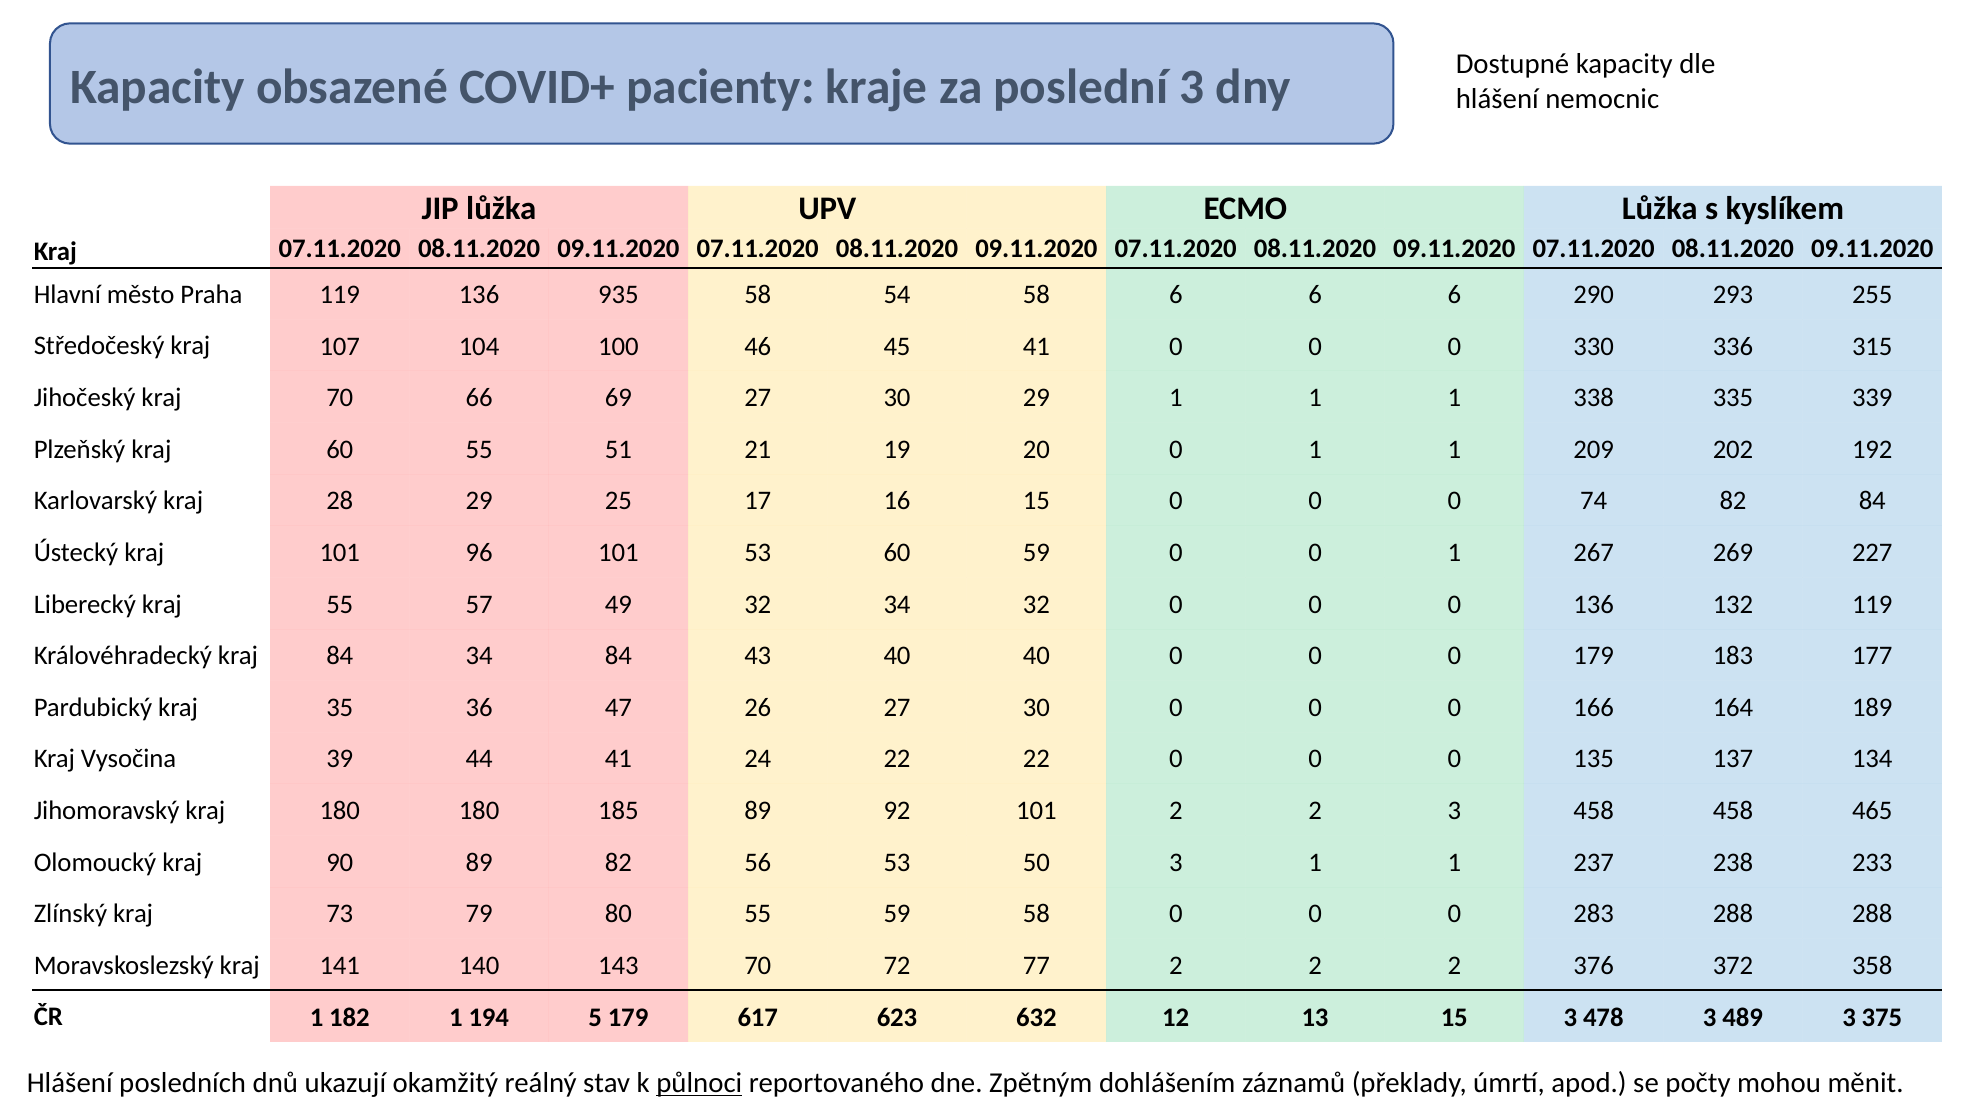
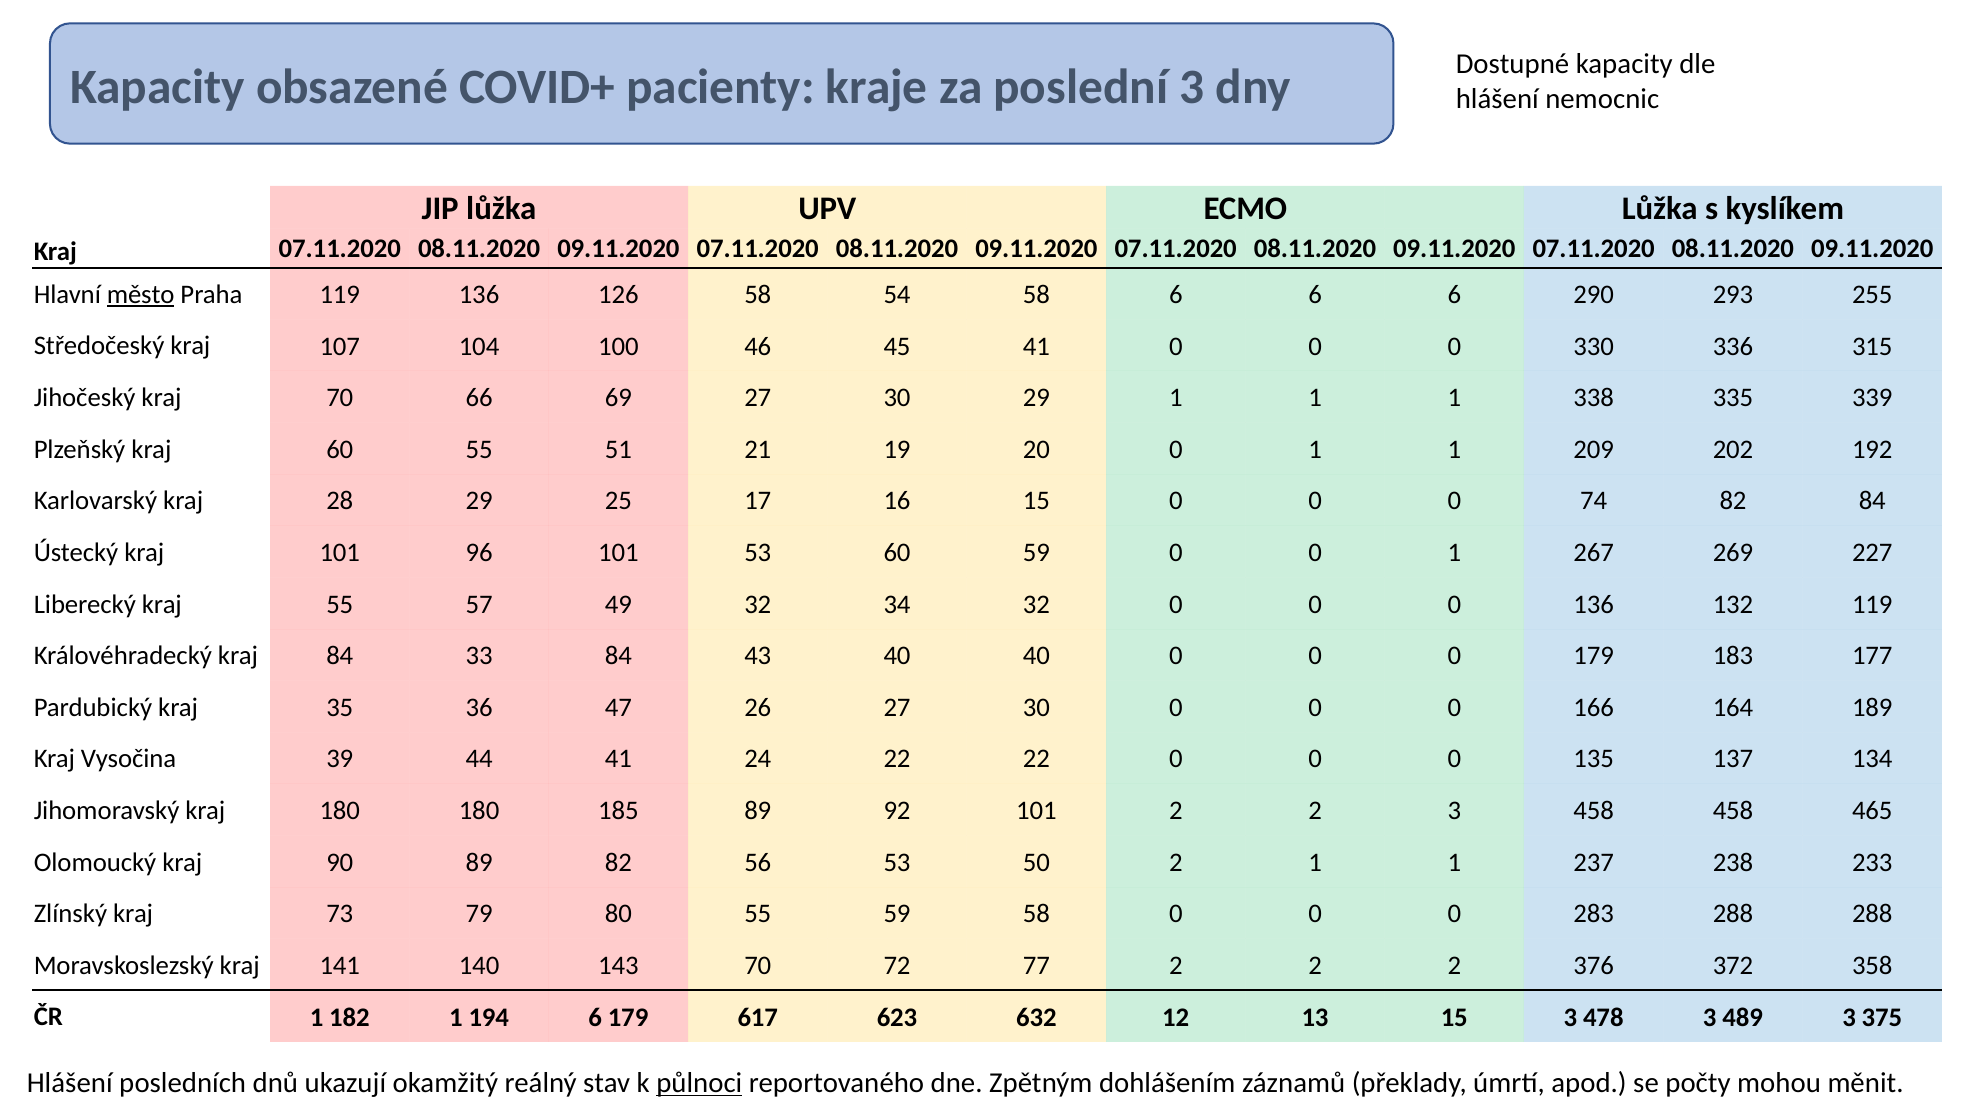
město underline: none -> present
935: 935 -> 126
84 34: 34 -> 33
50 3: 3 -> 2
194 5: 5 -> 6
